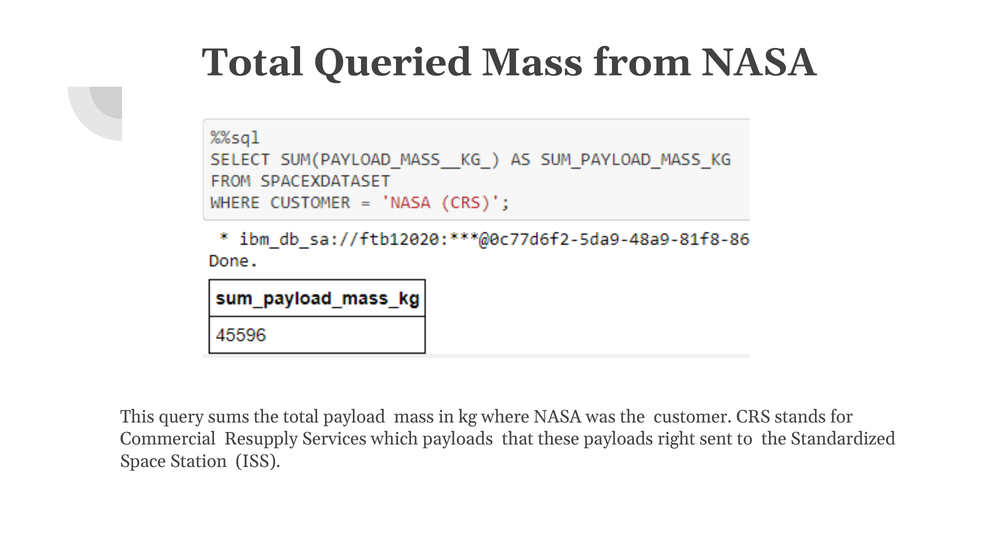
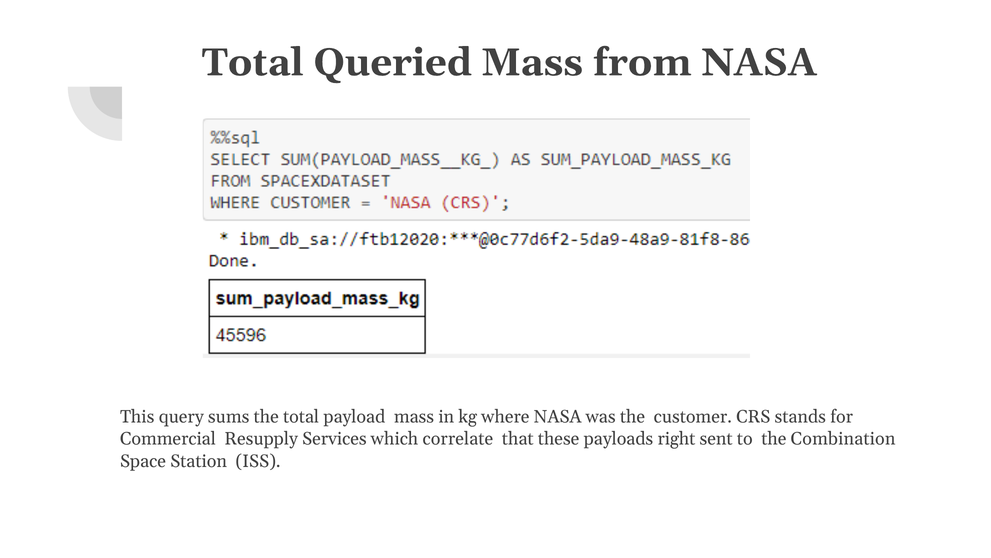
which payloads: payloads -> correlate
Standardized: Standardized -> Combination
